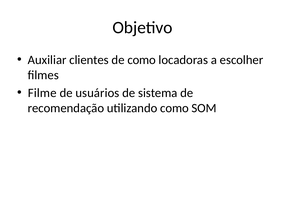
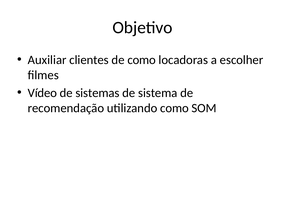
Filme: Filme -> Vídeo
usuários: usuários -> sistemas
